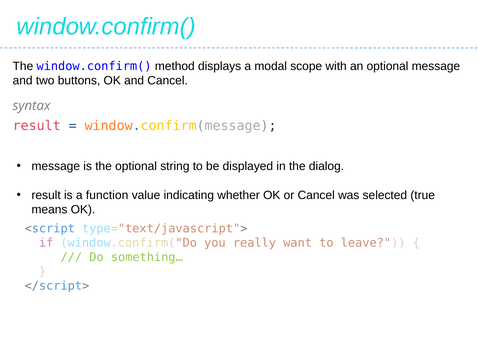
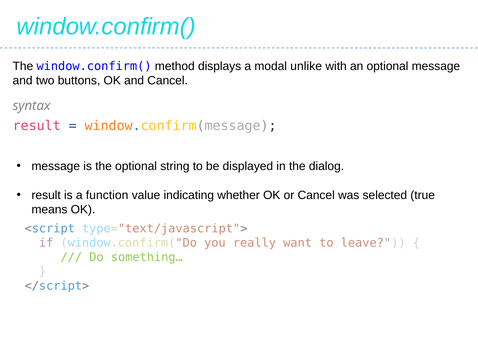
scope: scope -> unlike
